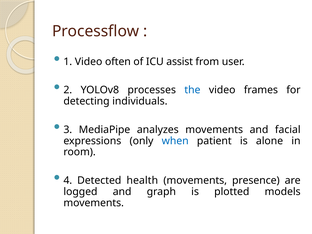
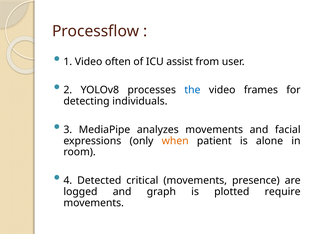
when colour: blue -> orange
health: health -> critical
models: models -> require
